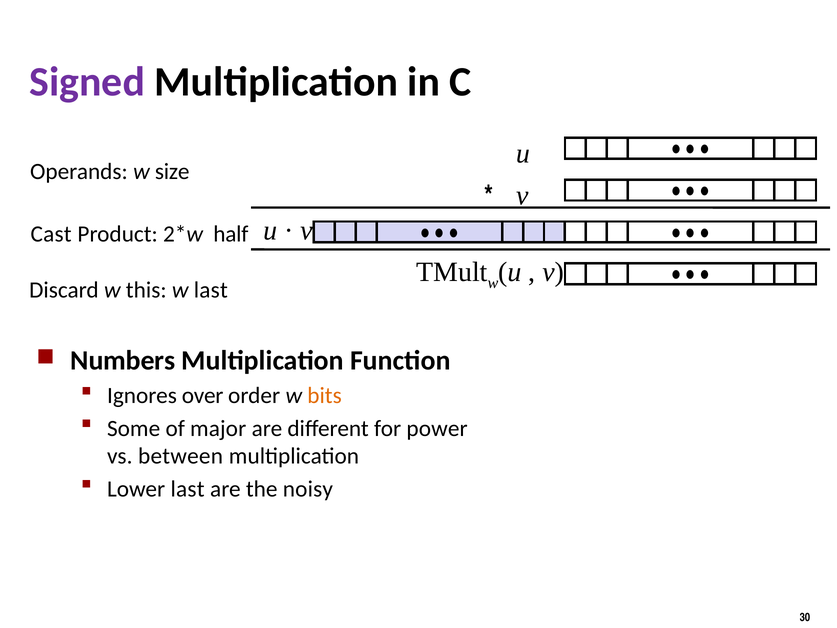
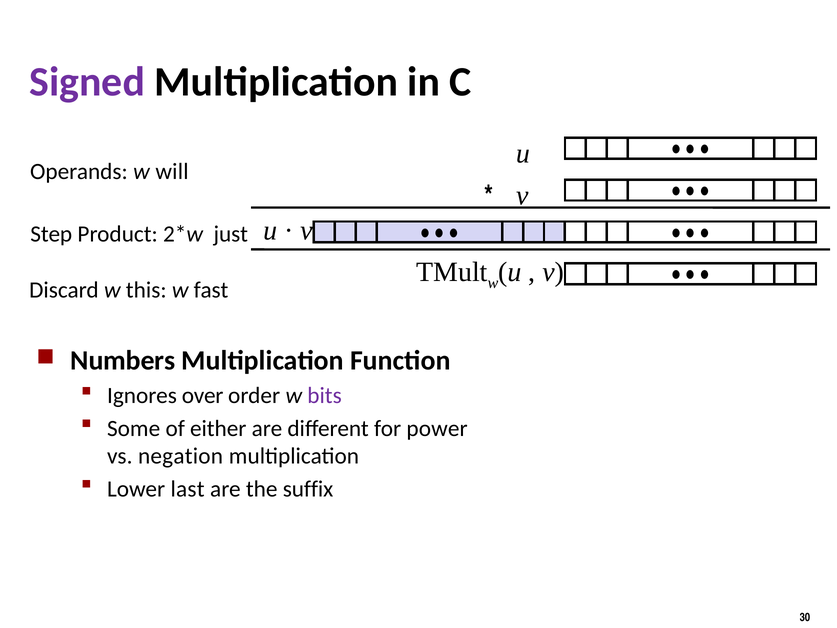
size: size -> will
Cast: Cast -> Step
half: half -> just
w last: last -> fast
bits colour: orange -> purple
major: major -> either
between: between -> negation
noisy: noisy -> suffix
